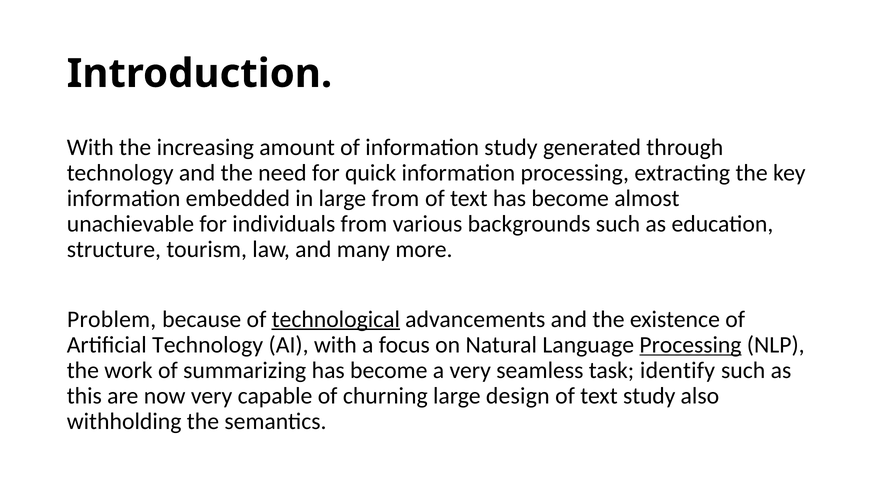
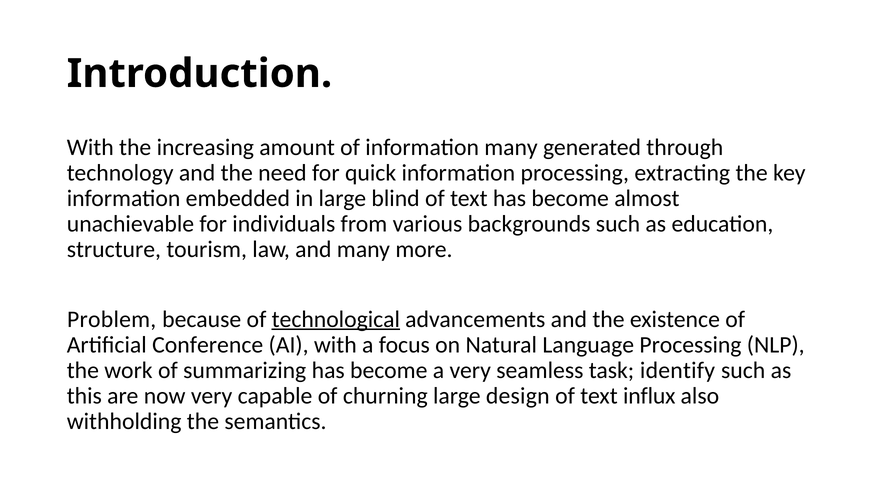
information study: study -> many
large from: from -> blind
Artificial Technology: Technology -> Conference
Processing at (690, 345) underline: present -> none
text study: study -> influx
